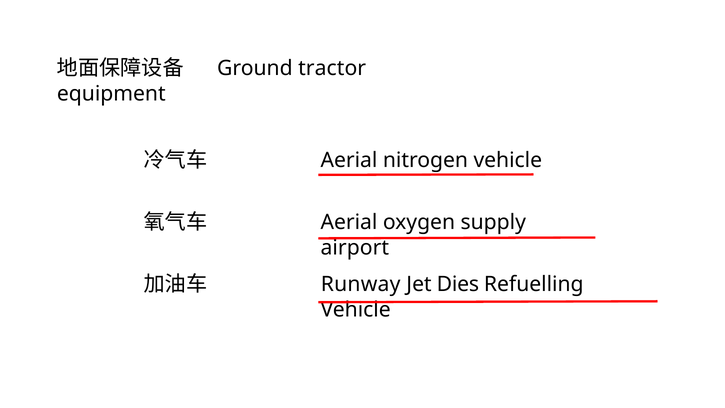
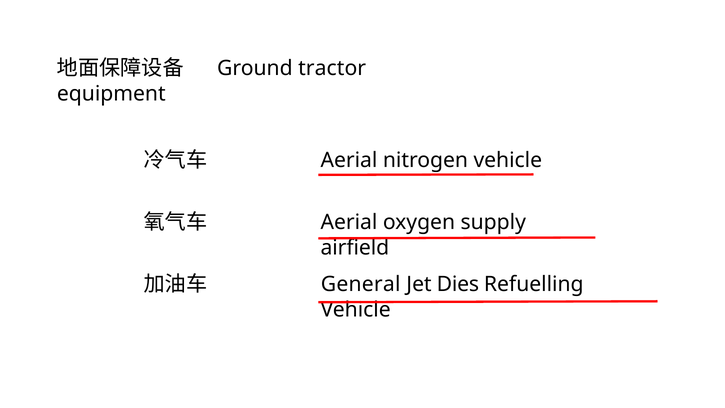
airport: airport -> airfield
Runway: Runway -> General
